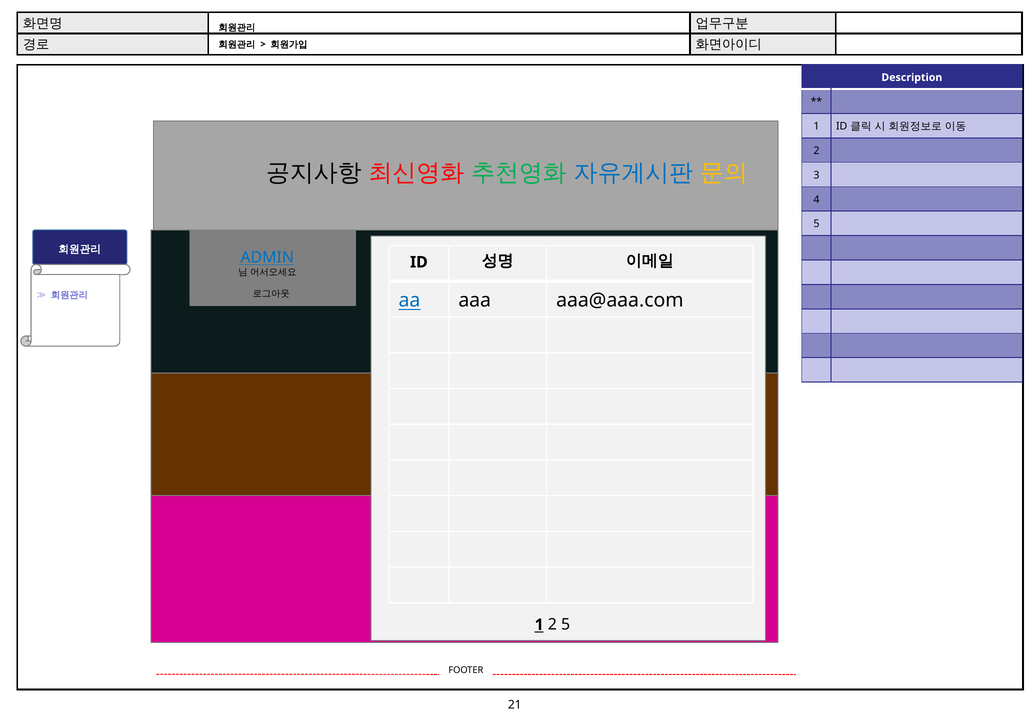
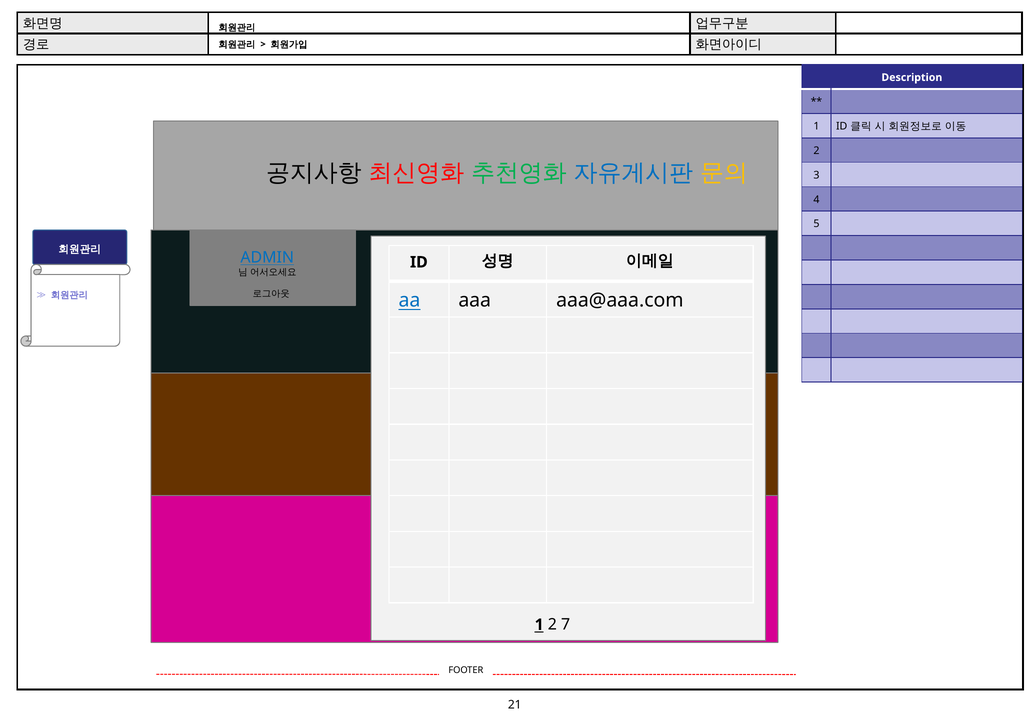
2 5: 5 -> 7
